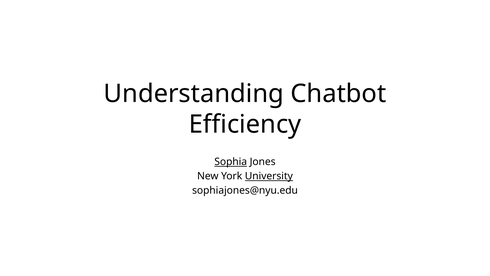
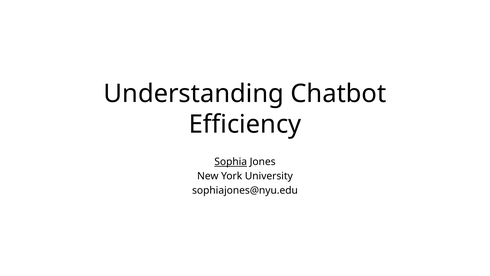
University underline: present -> none
